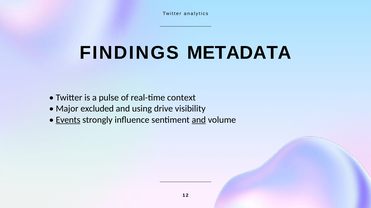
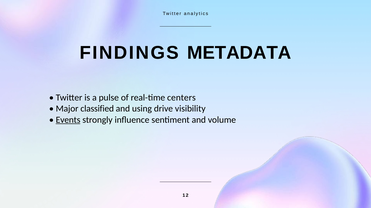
context: context -> centers
excluded: excluded -> classified
and at (199, 120) underline: present -> none
